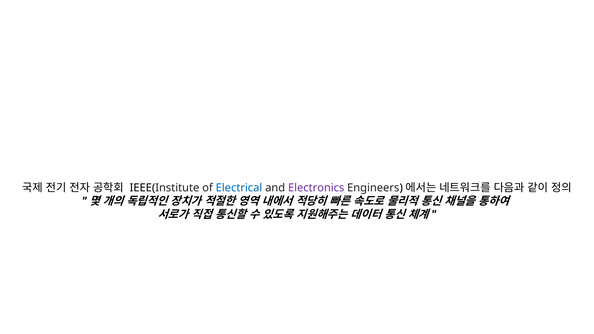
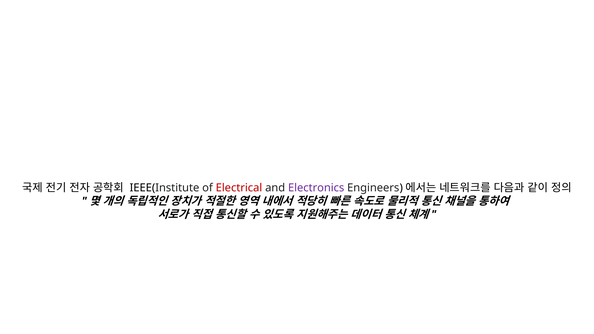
Electrical colour: blue -> red
